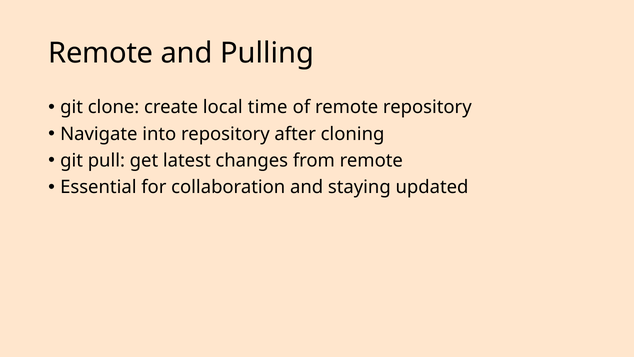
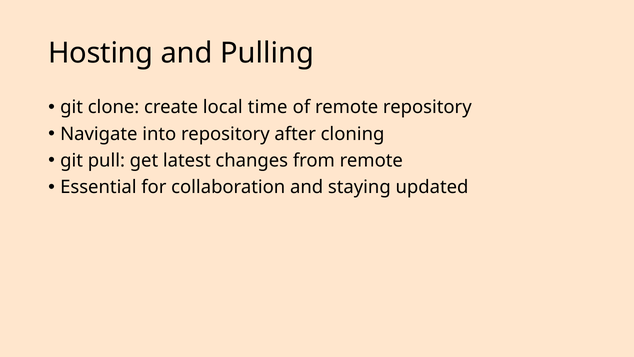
Remote at (101, 53): Remote -> Hosting
